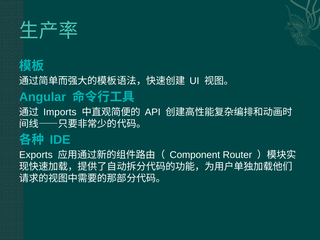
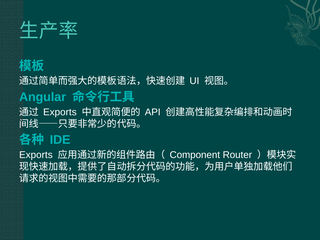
Imports at (60, 112): Imports -> Exports
